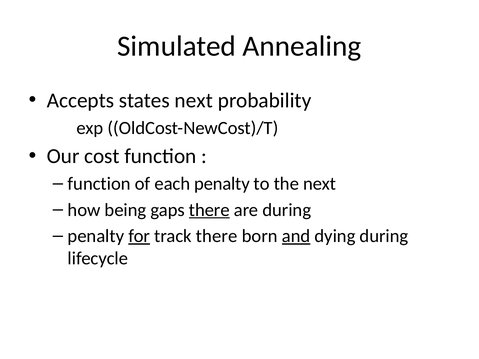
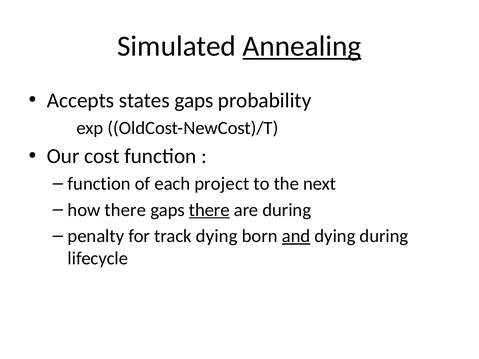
Annealing underline: none -> present
states next: next -> gaps
each penalty: penalty -> project
how being: being -> there
for underline: present -> none
track there: there -> dying
